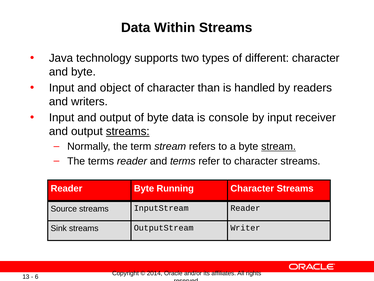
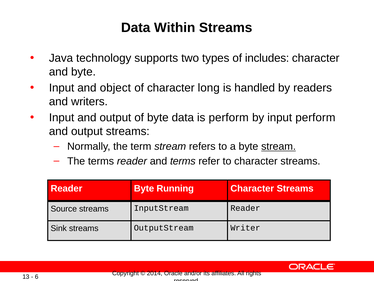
different: different -> includes
than: than -> long
is console: console -> perform
input receiver: receiver -> perform
streams at (128, 131) underline: present -> none
